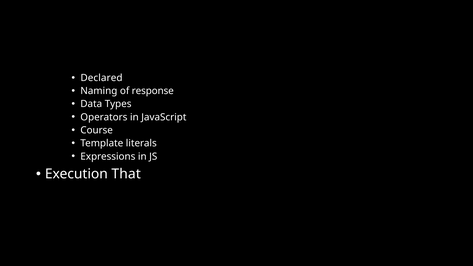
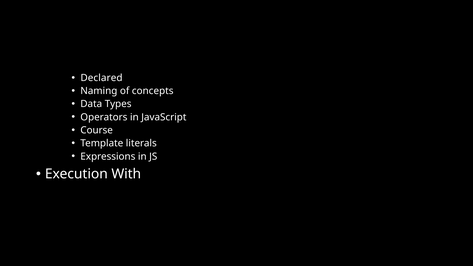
response: response -> concepts
That: That -> With
